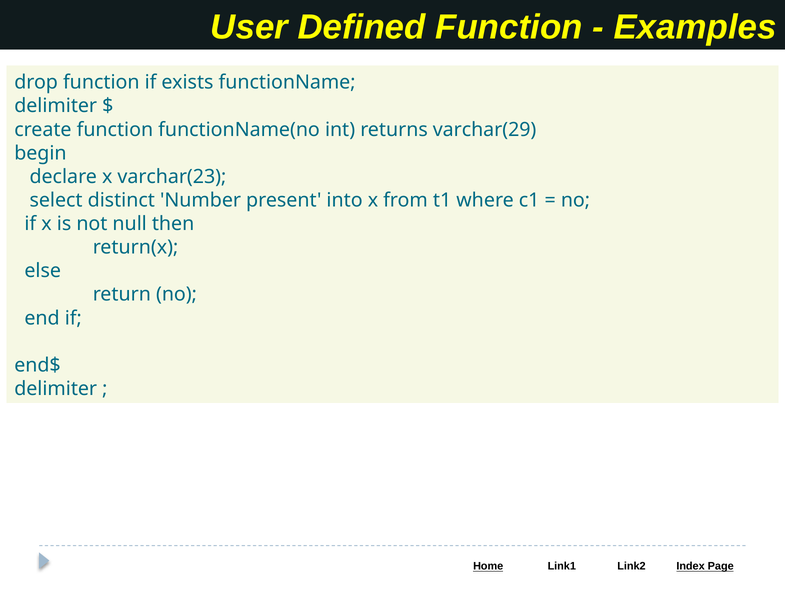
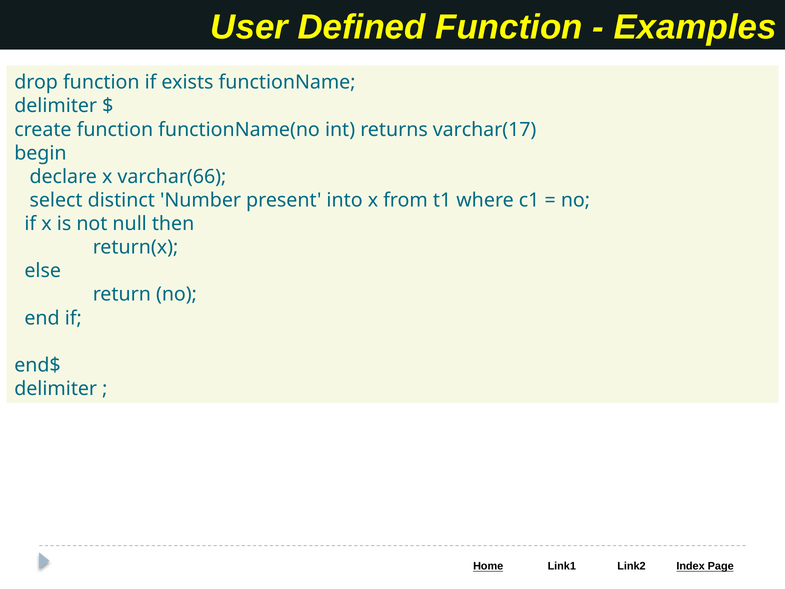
varchar(29: varchar(29 -> varchar(17
varchar(23: varchar(23 -> varchar(66
